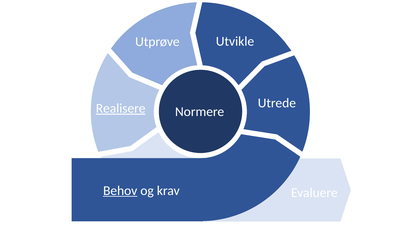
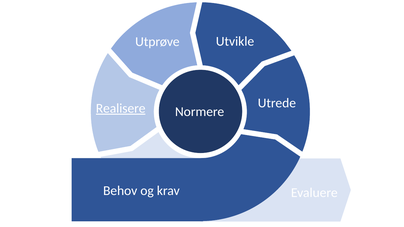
Behov underline: present -> none
